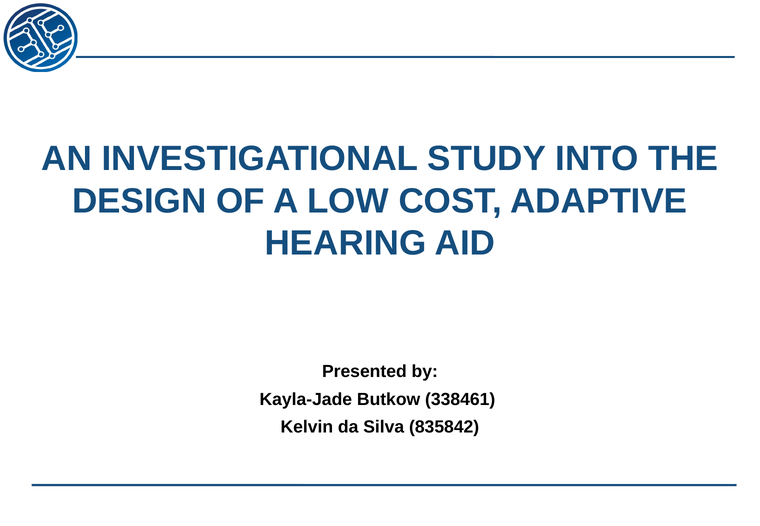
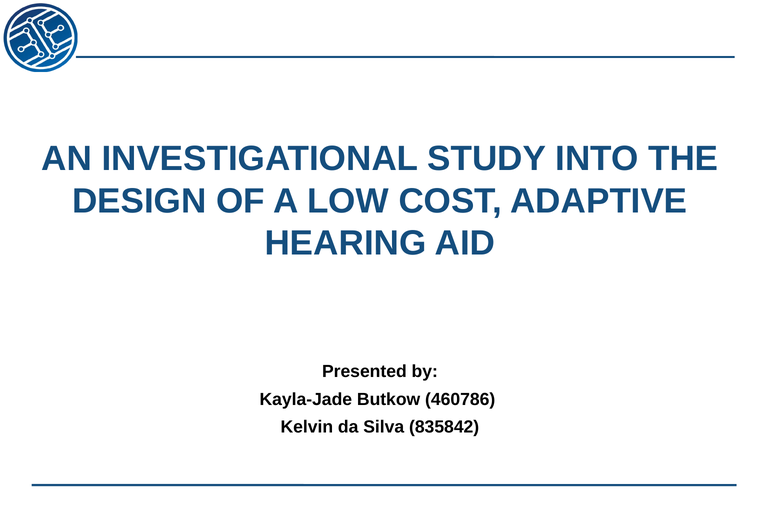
338461: 338461 -> 460786
